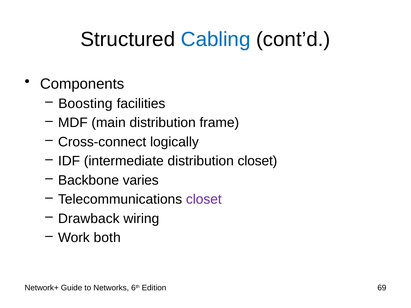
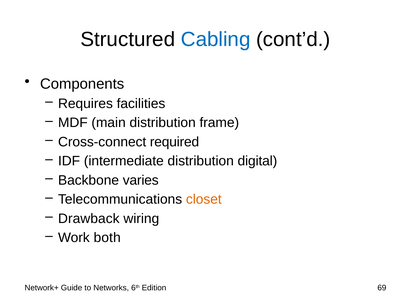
Boosting: Boosting -> Requires
logically: logically -> required
distribution closet: closet -> digital
closet at (204, 200) colour: purple -> orange
